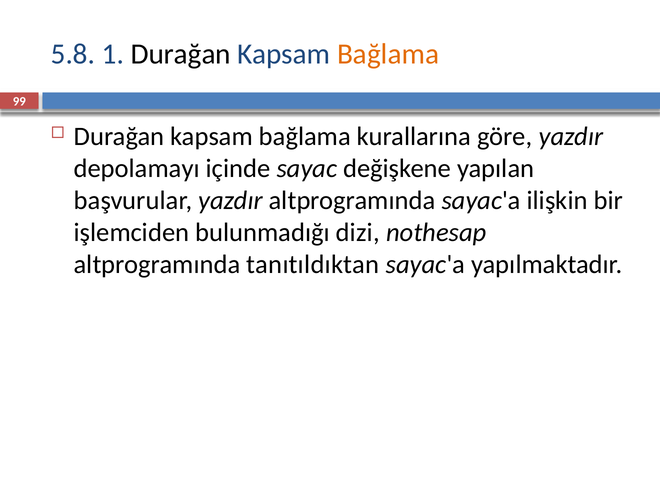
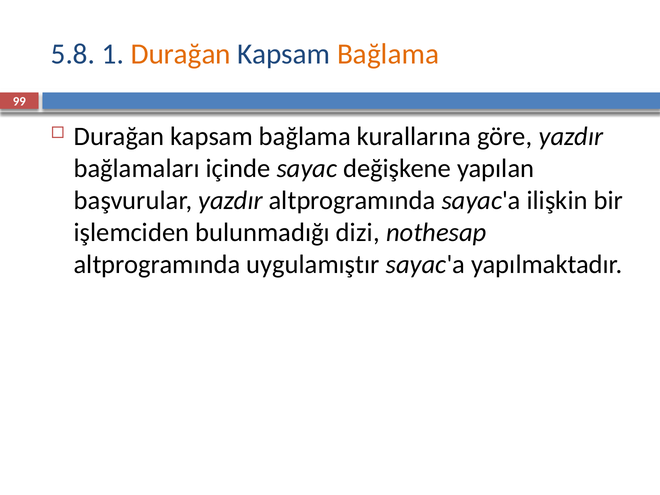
Durağan at (181, 54) colour: black -> orange
depolamayı: depolamayı -> bağlamaları
tanıtıldıktan: tanıtıldıktan -> uygulamıştır
